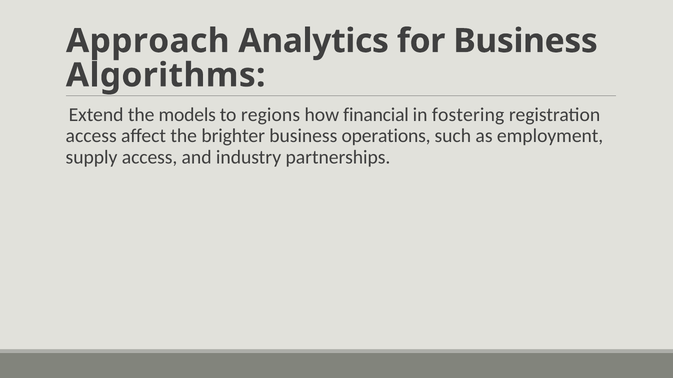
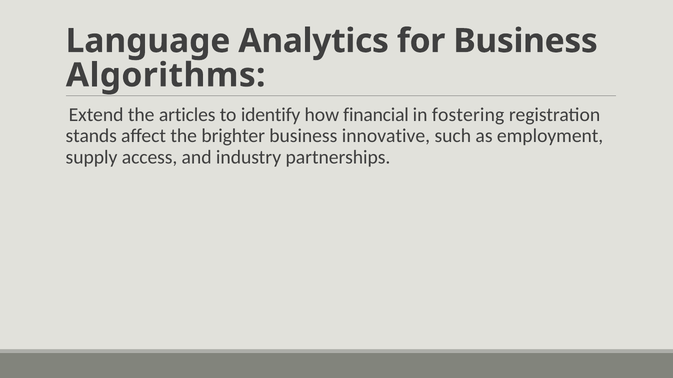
Approach: Approach -> Language
models: models -> articles
regions: regions -> identify
access at (91, 136): access -> stands
operations: operations -> innovative
